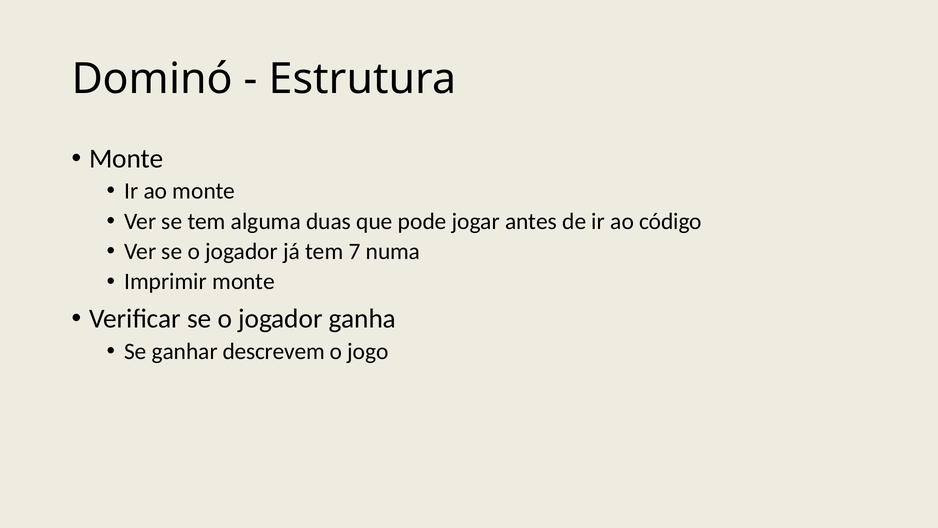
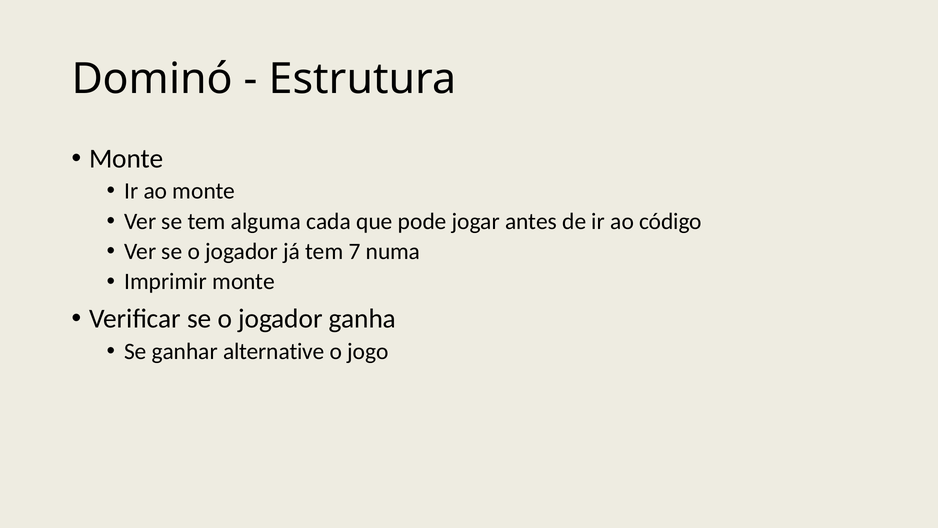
duas: duas -> cada
descrevem: descrevem -> alternative
